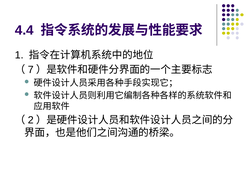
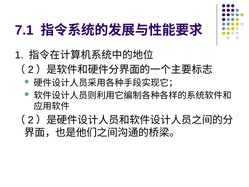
4.4: 4.4 -> 7.1
7 at (31, 70): 7 -> 2
